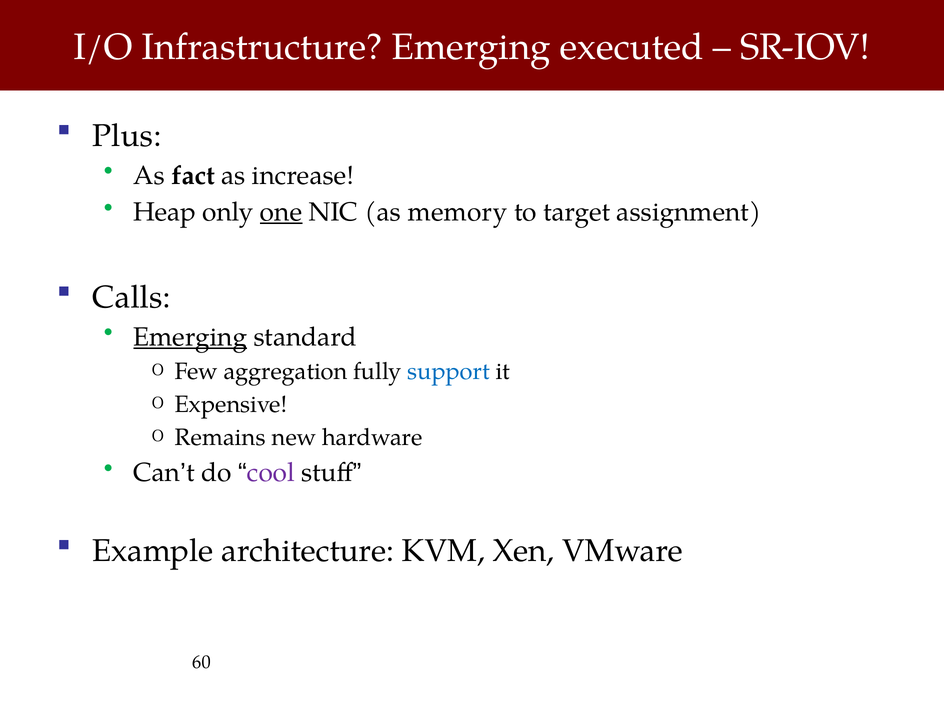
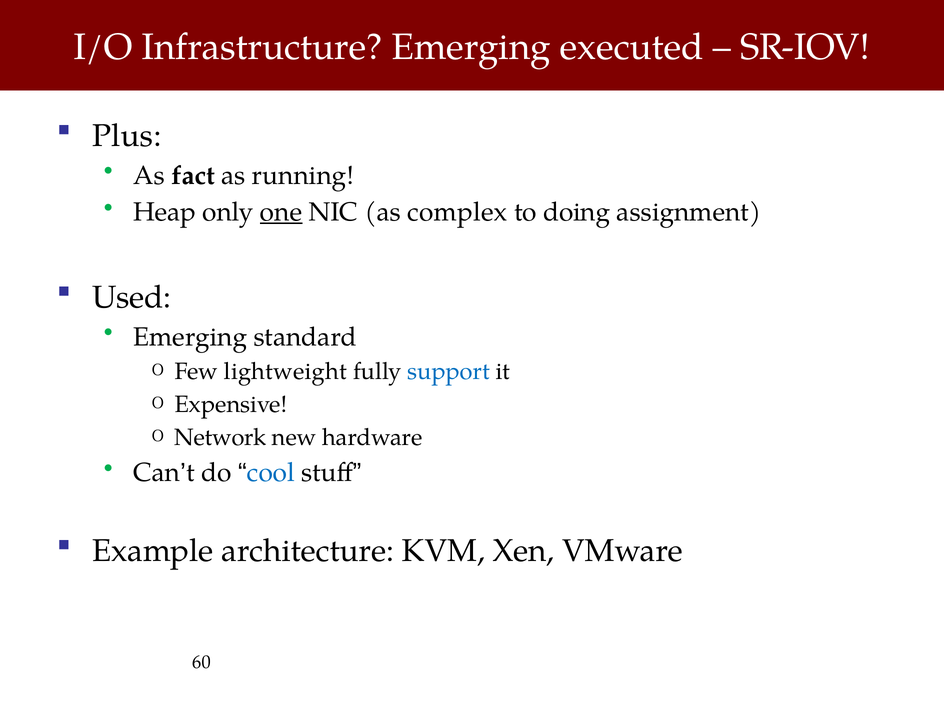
increase: increase -> running
memory: memory -> complex
target: target -> doing
Calls: Calls -> Used
Emerging at (190, 337) underline: present -> none
aggregation: aggregation -> lightweight
Remains: Remains -> Network
cool colour: purple -> blue
